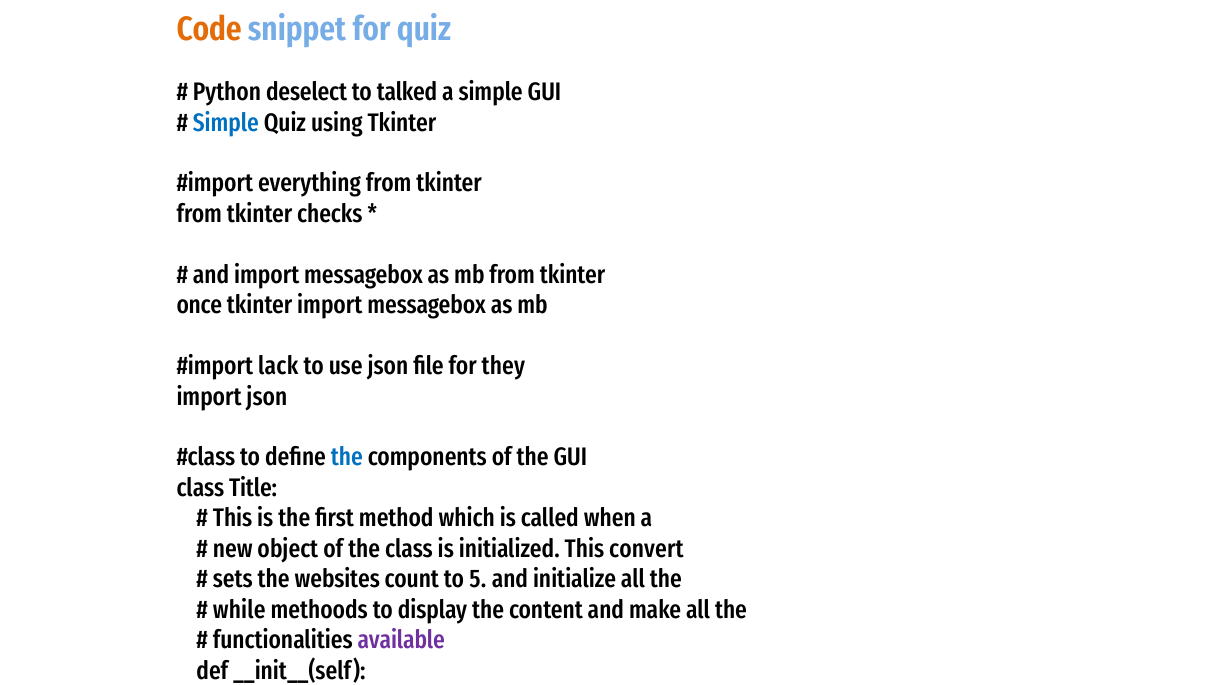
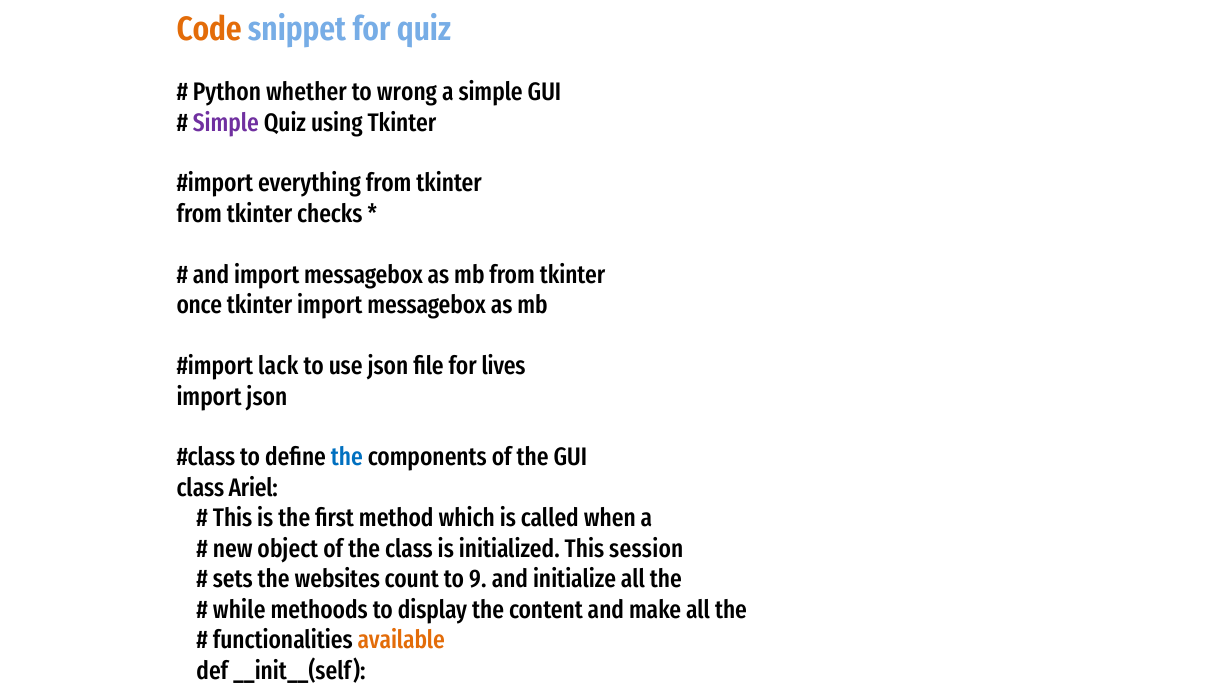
deselect: deselect -> whether
talked: talked -> wrong
Simple at (226, 123) colour: blue -> purple
they: they -> lives
Title: Title -> Ariel
convert: convert -> session
5: 5 -> 9
available colour: purple -> orange
